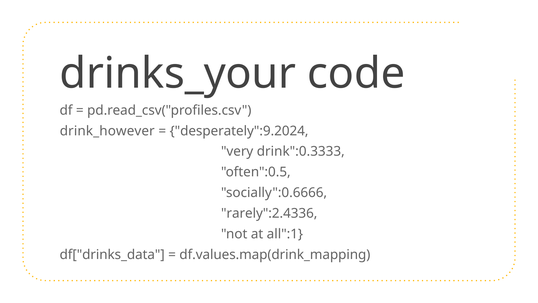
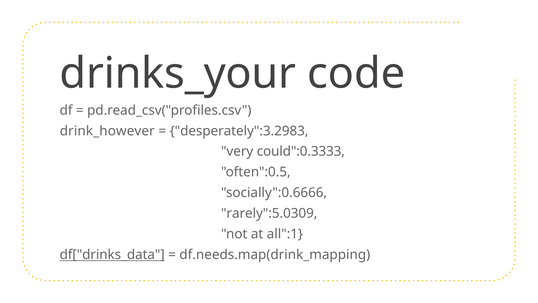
desperately":9.2024: desperately":9.2024 -> desperately":3.2983
drink":0.3333: drink":0.3333 -> could":0.3333
rarely":2.4336: rarely":2.4336 -> rarely":5.0309
df["drinks_data underline: none -> present
df.values.map(drink_mapping: df.values.map(drink_mapping -> df.needs.map(drink_mapping
